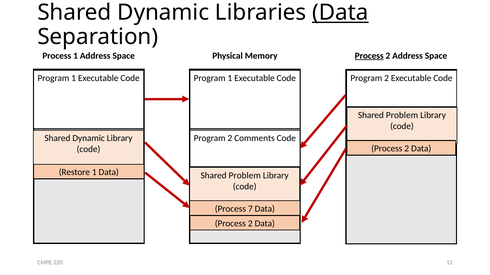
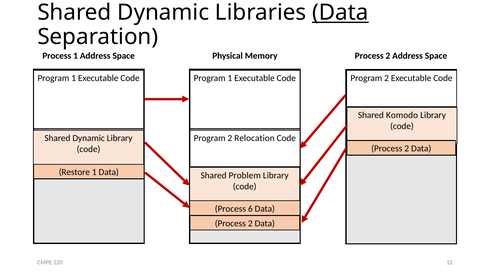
Process at (369, 56) underline: present -> none
Problem at (402, 115): Problem -> Komodo
Comments: Comments -> Relocation
7: 7 -> 6
